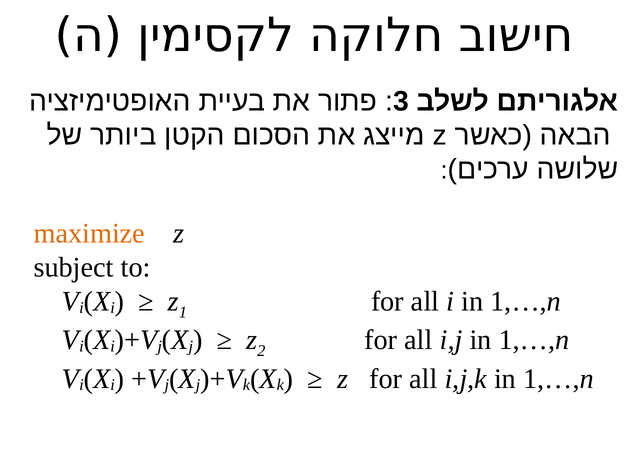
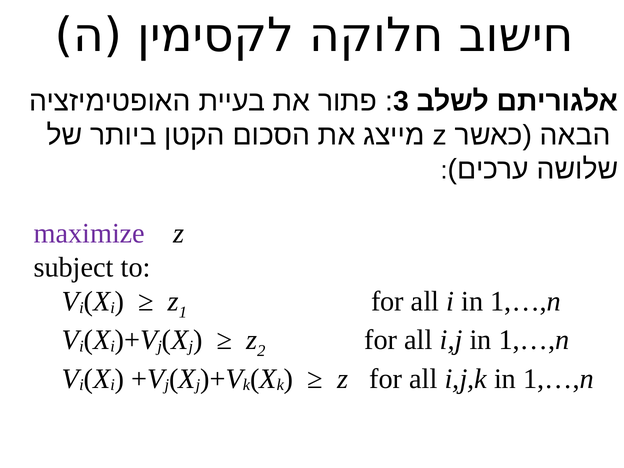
maximize colour: orange -> purple
